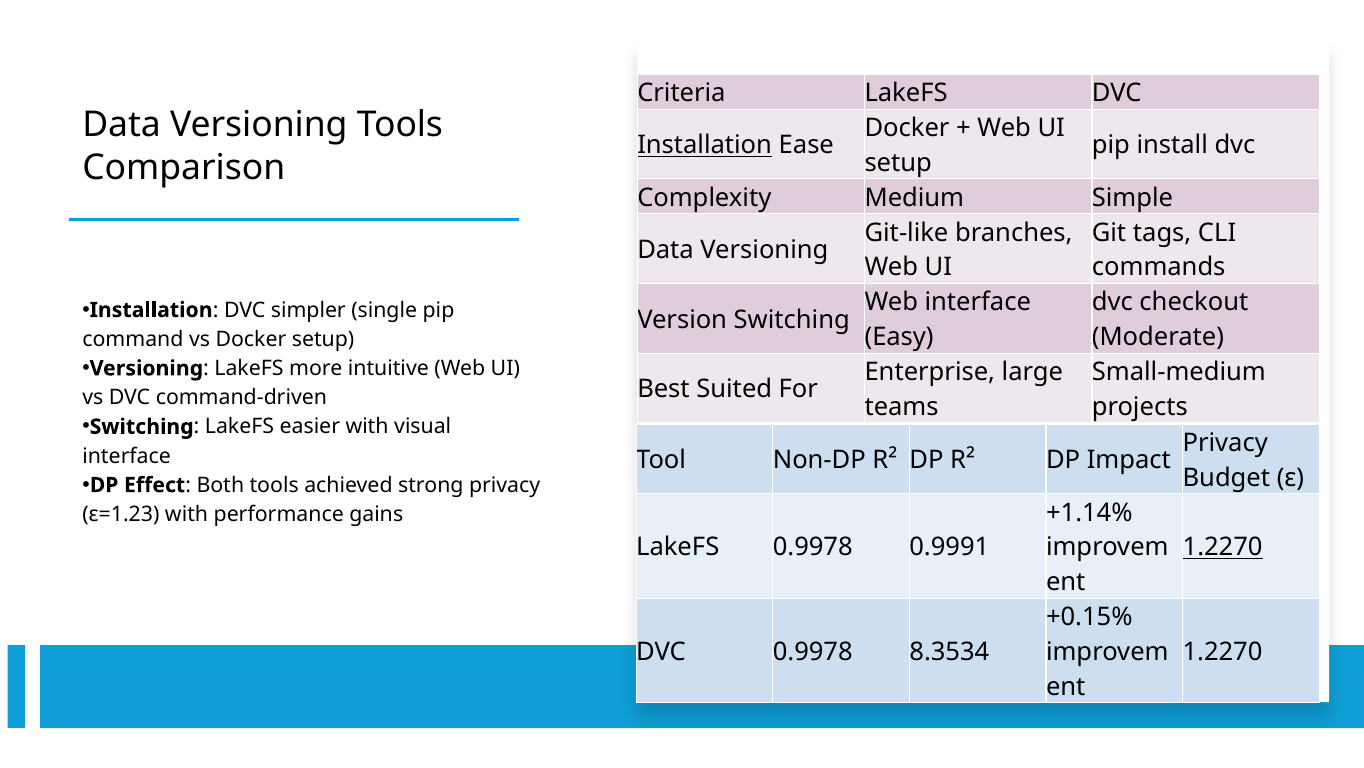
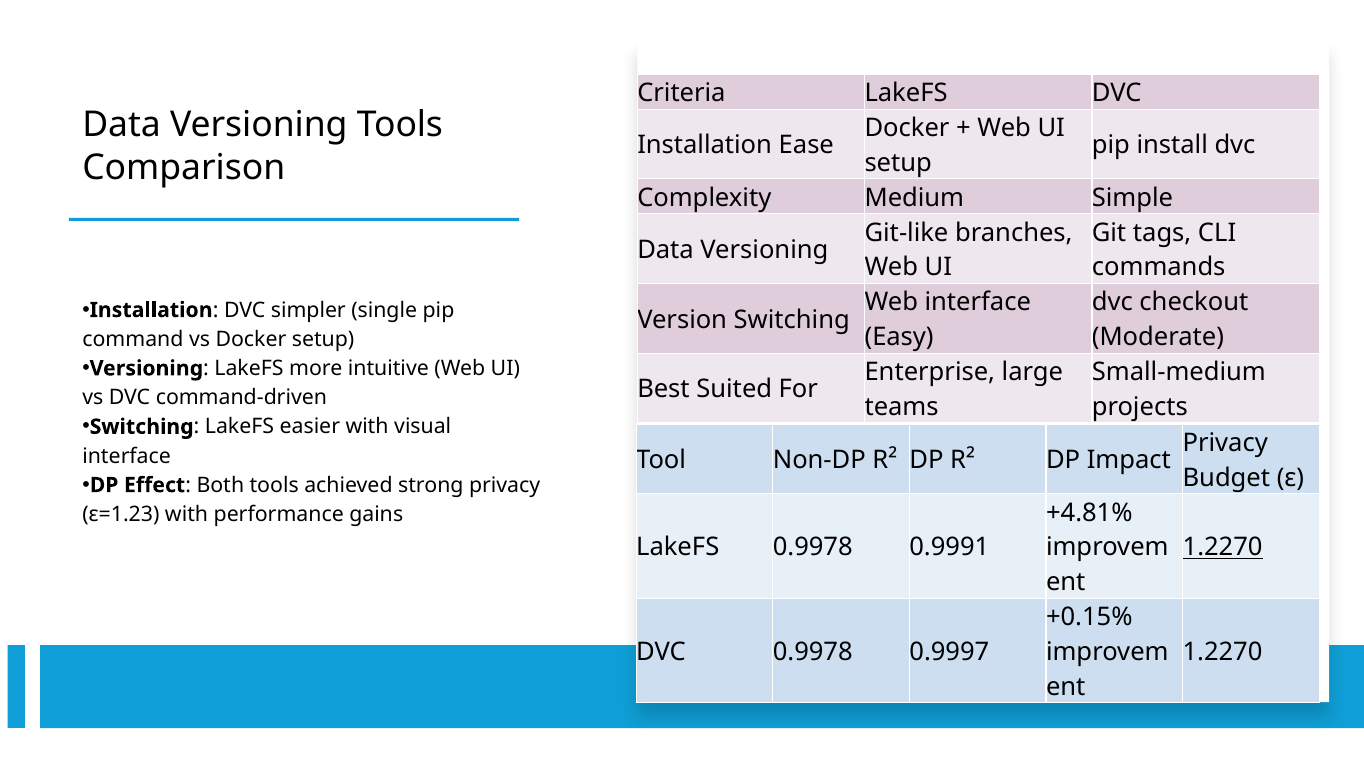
Installation at (705, 145) underline: present -> none
+1.14%: +1.14% -> +4.81%
8.3534: 8.3534 -> 0.9997
